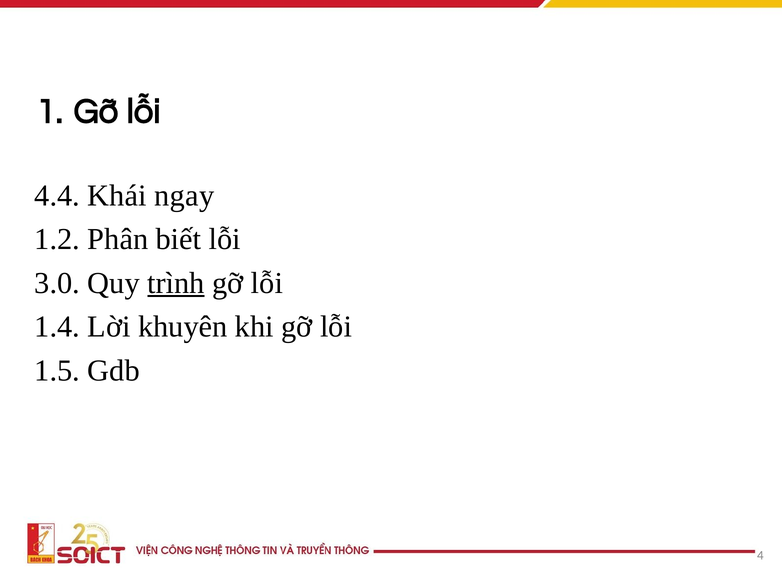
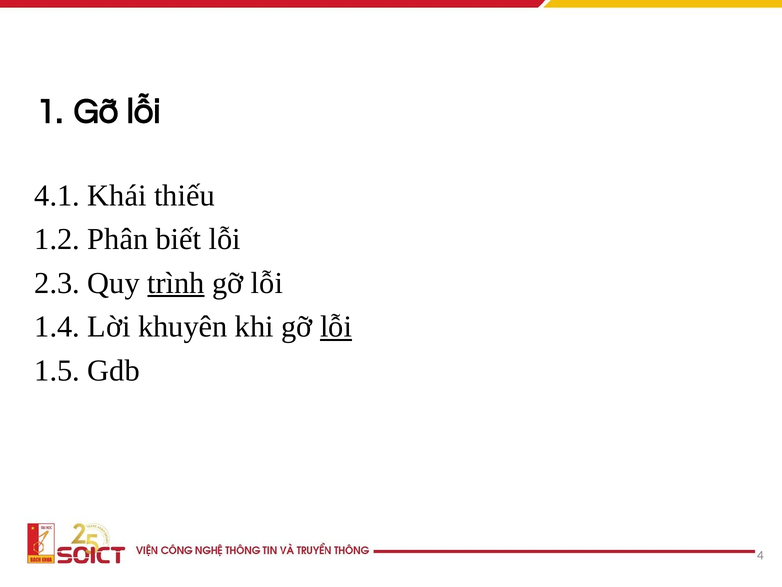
4.4: 4.4 -> 4.1
ngay: ngay -> thiếu
3.0: 3.0 -> 2.3
lỗi at (336, 327) underline: none -> present
